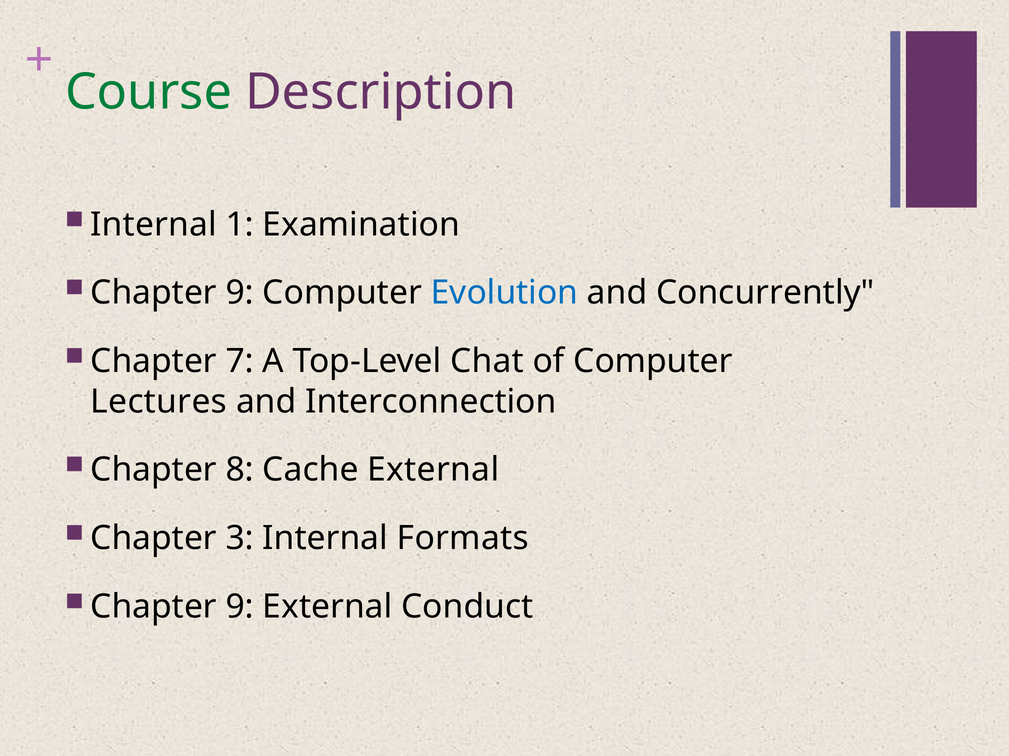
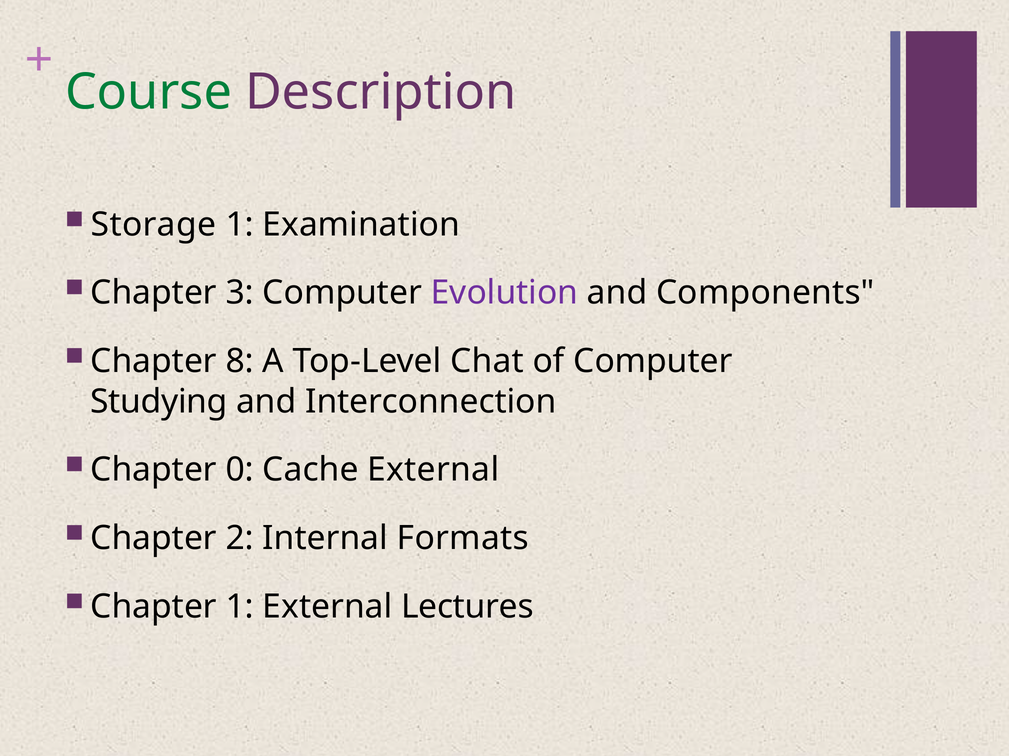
Internal at (154, 225): Internal -> Storage
9 at (240, 293): 9 -> 3
Evolution colour: blue -> purple
Concurrently: Concurrently -> Components
7: 7 -> 8
Lectures: Lectures -> Studying
8: 8 -> 0
3: 3 -> 2
9 at (240, 607): 9 -> 1
Conduct: Conduct -> Lectures
